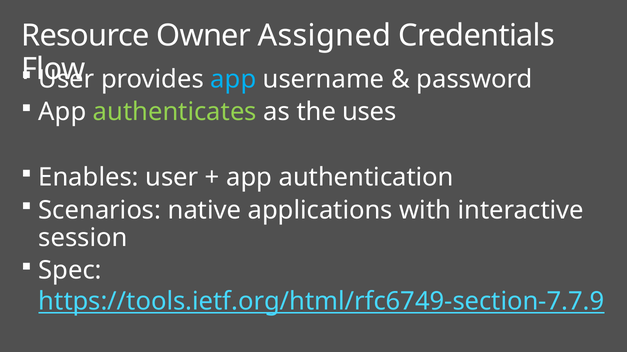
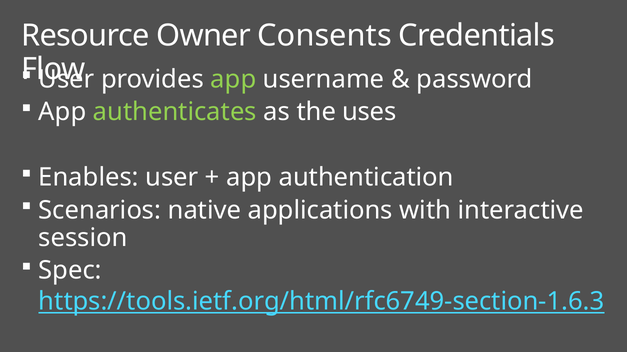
Assigned: Assigned -> Consents
app at (233, 79) colour: light blue -> light green
https://tools.ietf.org/html/rfc6749-section-7.7.9: https://tools.ietf.org/html/rfc6749-section-7.7.9 -> https://tools.ietf.org/html/rfc6749-section-1.6.3
